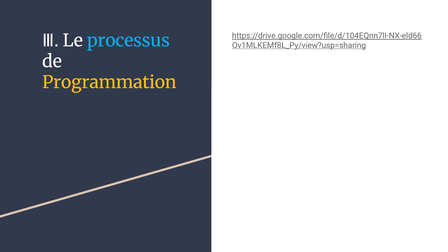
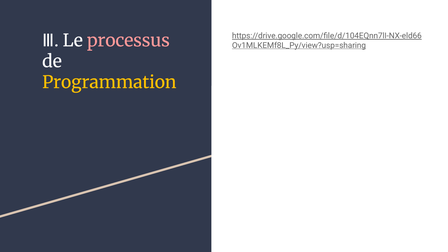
processus colour: light blue -> pink
